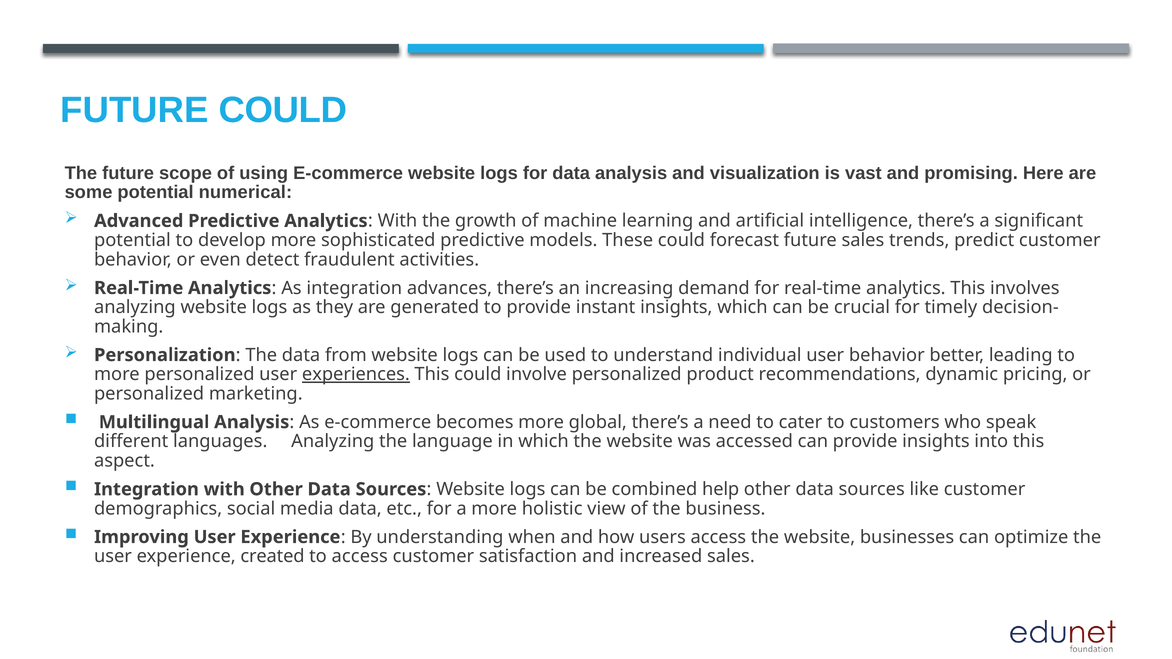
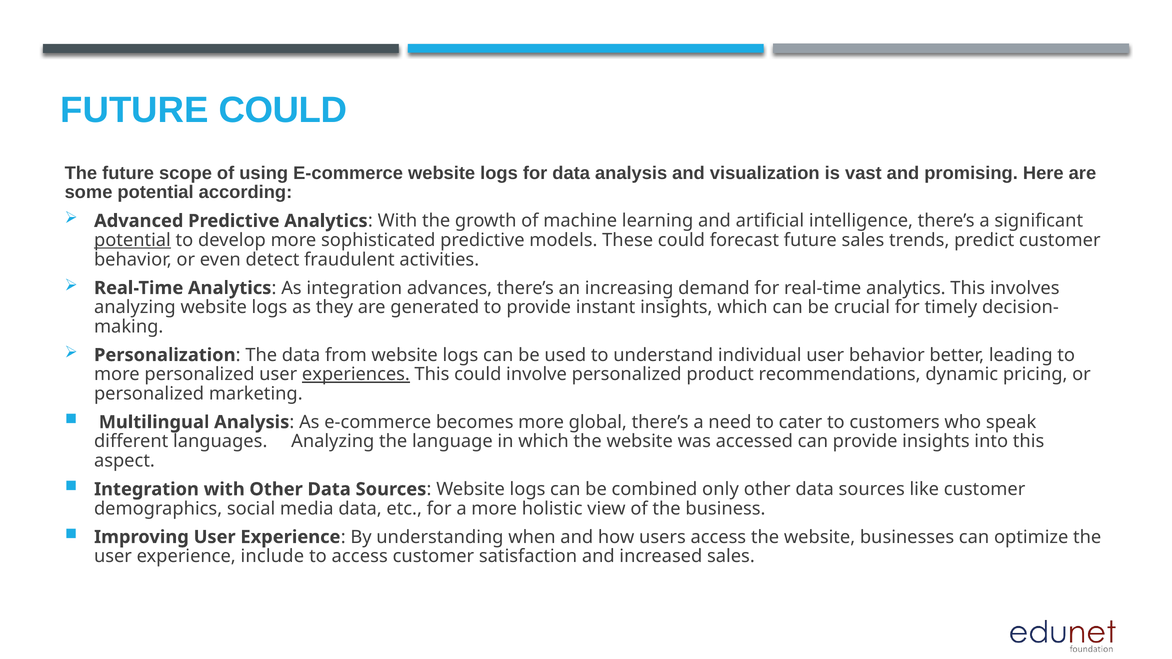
numerical: numerical -> according
potential at (132, 240) underline: none -> present
help: help -> only
created: created -> include
